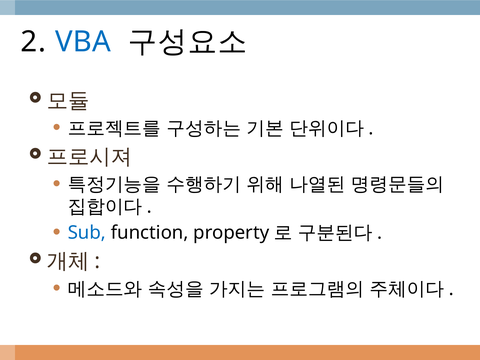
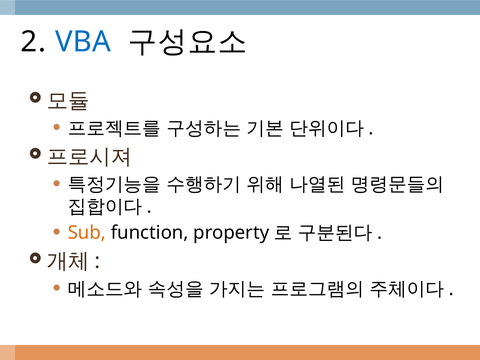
Sub colour: blue -> orange
